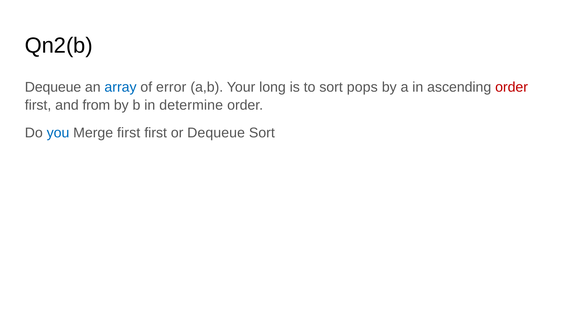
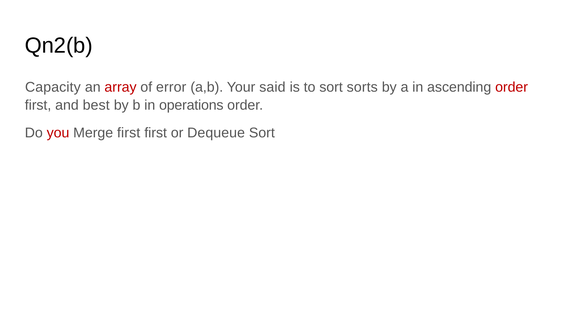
Dequeue at (53, 87): Dequeue -> Capacity
array colour: blue -> red
long: long -> said
pops: pops -> sorts
from: from -> best
determine: determine -> operations
you colour: blue -> red
